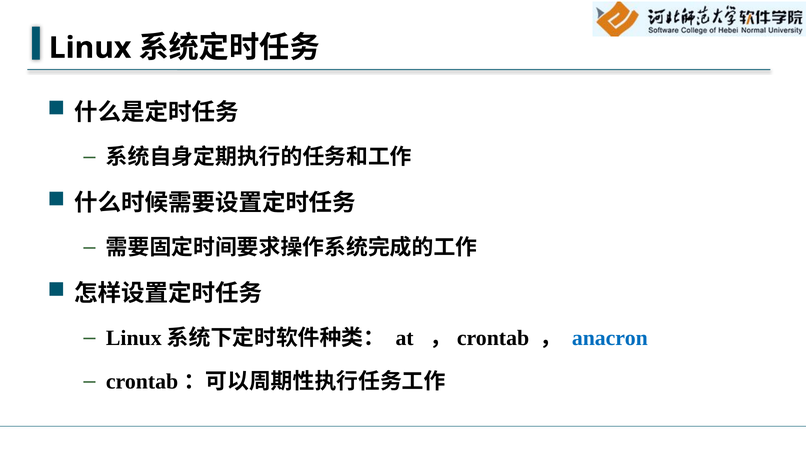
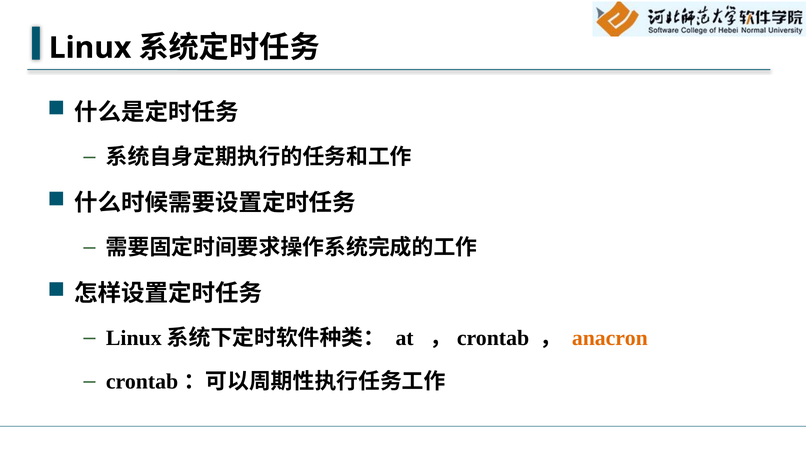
anacron colour: blue -> orange
